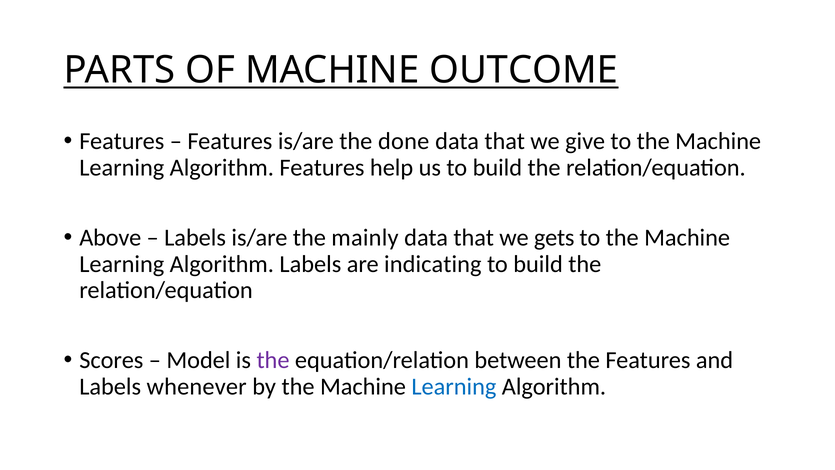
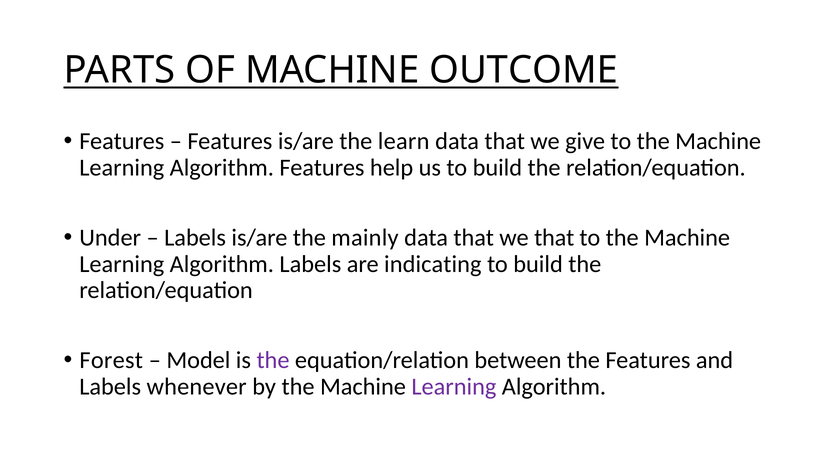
done: done -> learn
Above: Above -> Under
we gets: gets -> that
Scores: Scores -> Forest
Learning at (454, 386) colour: blue -> purple
